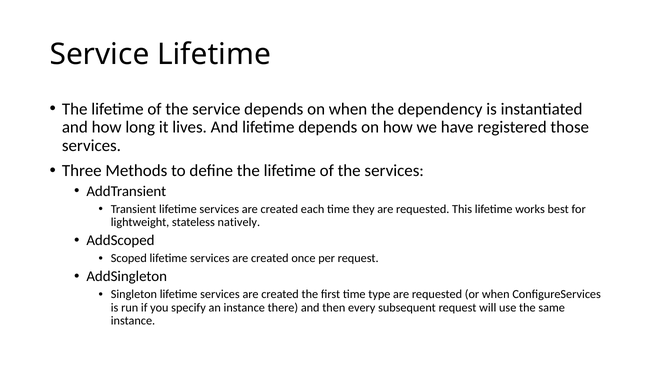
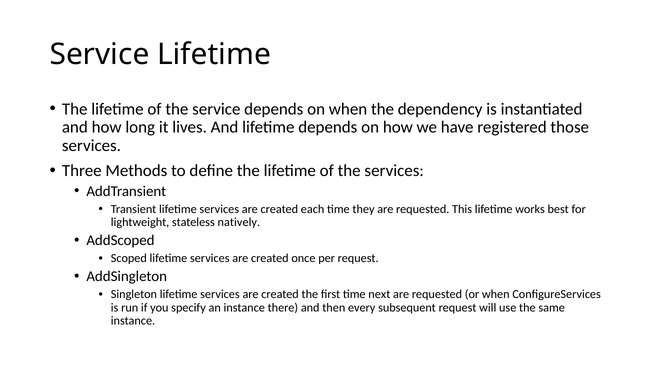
type: type -> next
